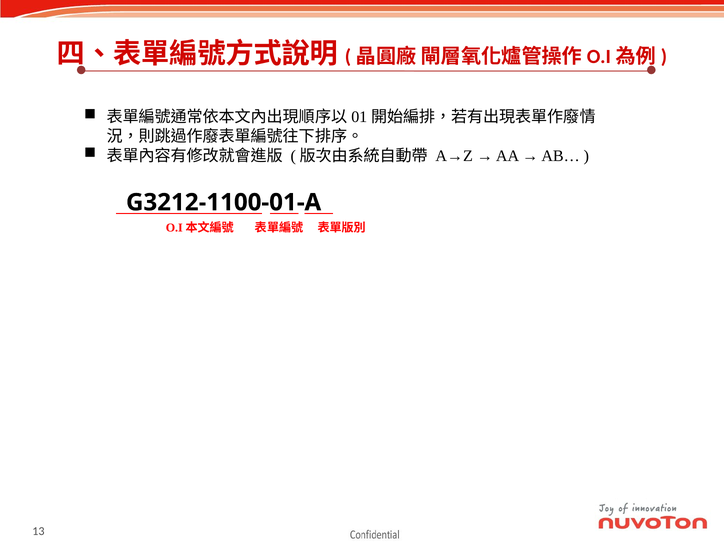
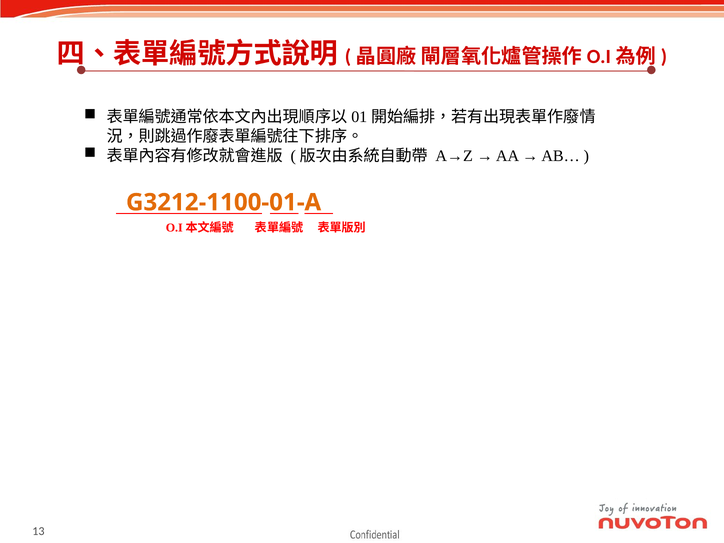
G3212-1100-01-A colour: black -> orange
